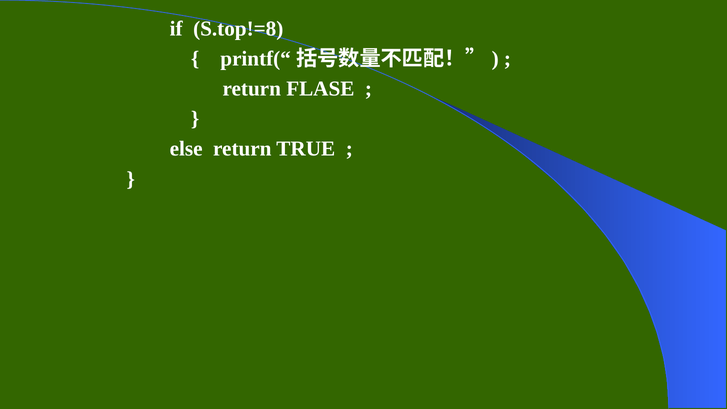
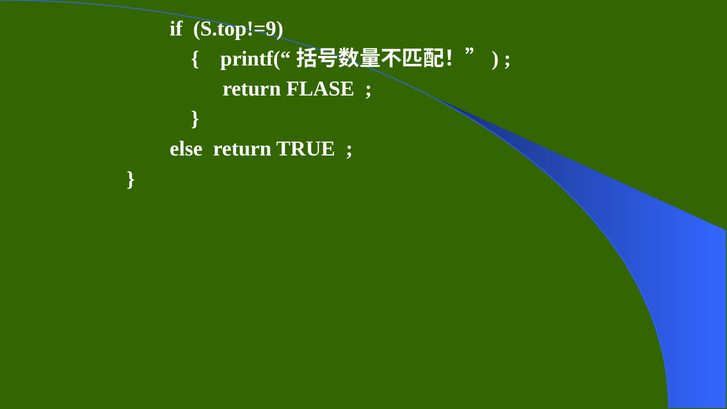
S.top!=8: S.top!=8 -> S.top!=9
